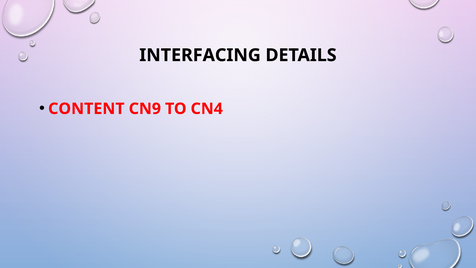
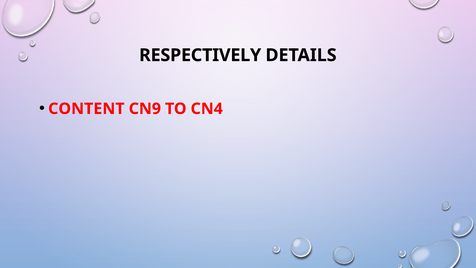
INTERFACING: INTERFACING -> RESPECTIVELY
